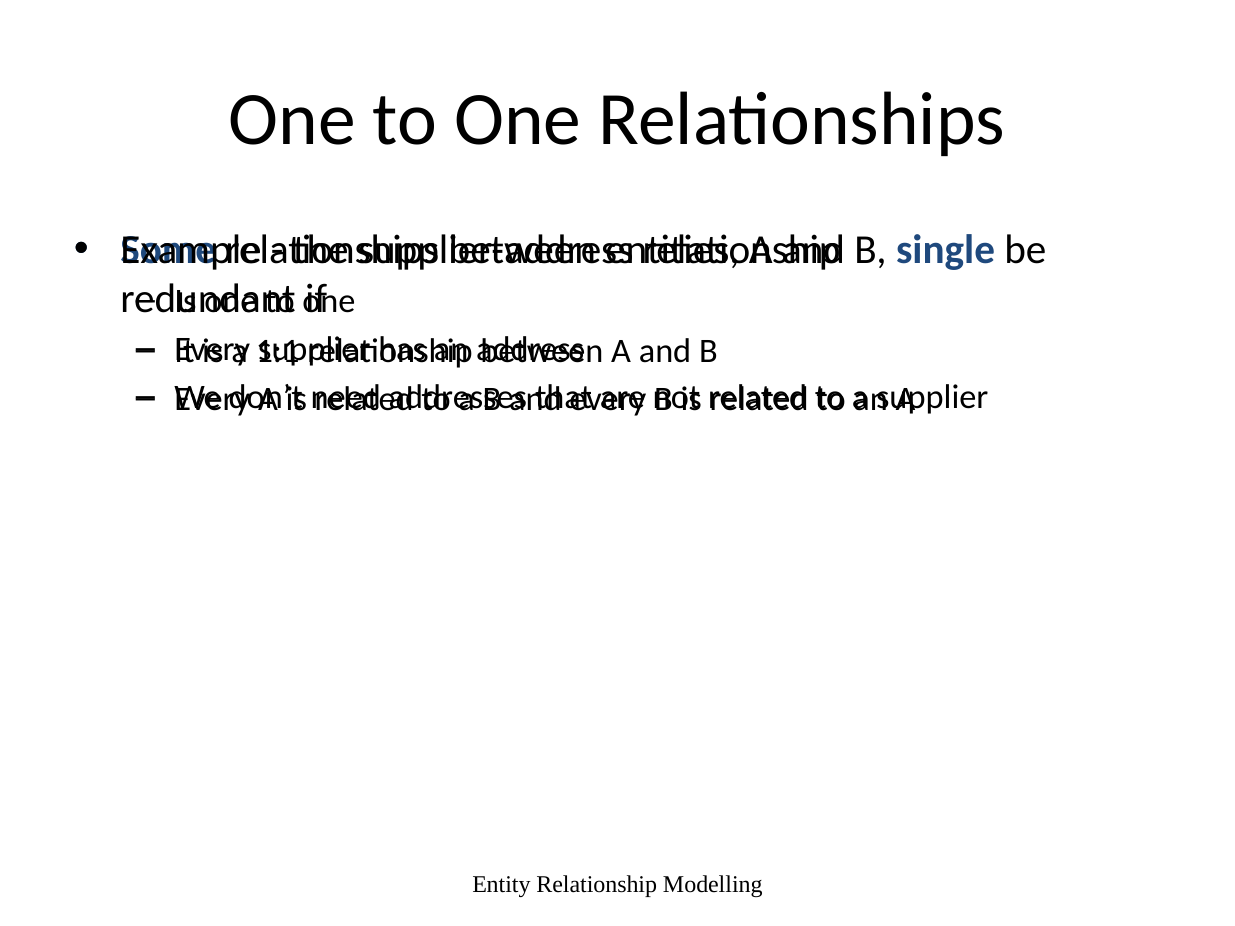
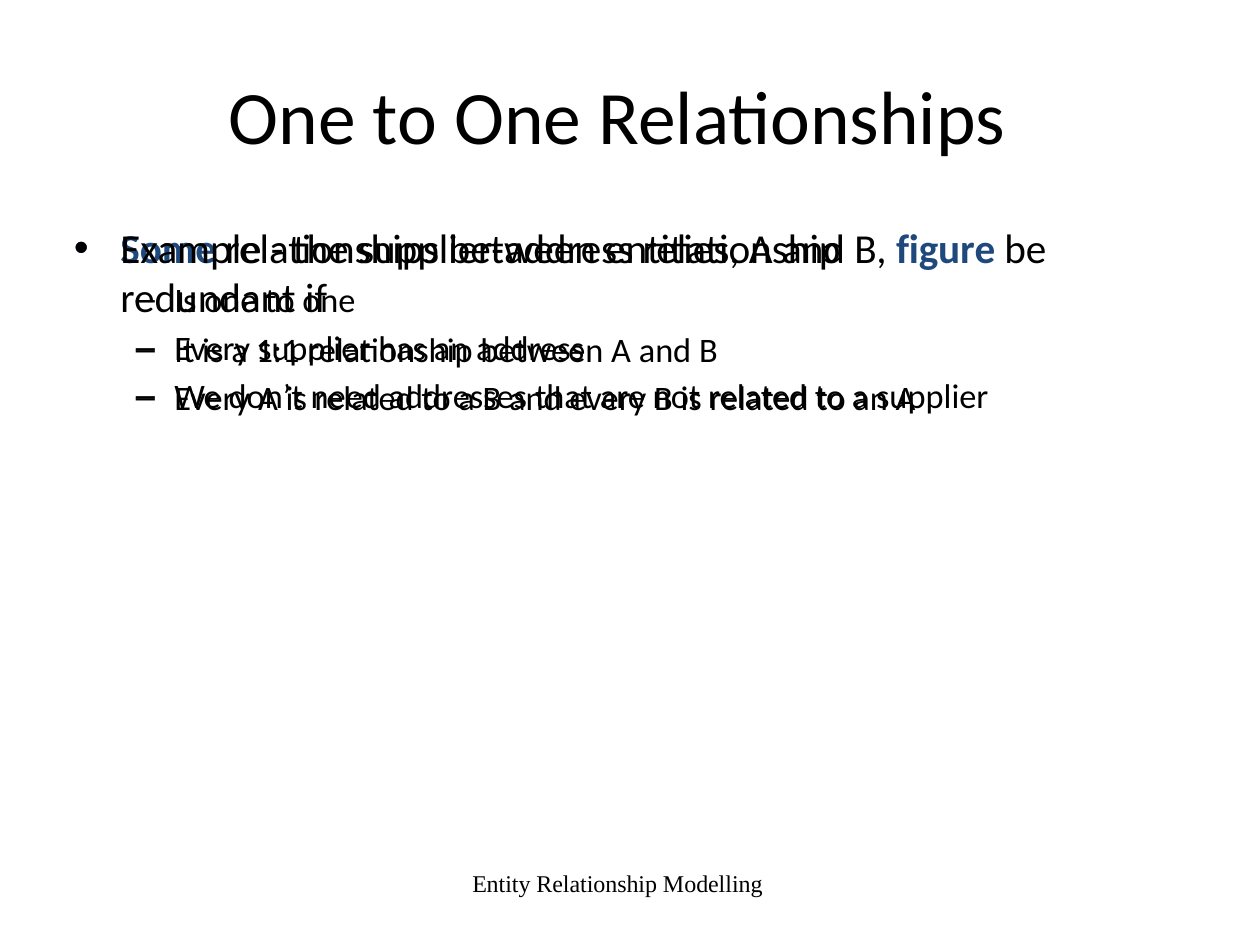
single: single -> figure
